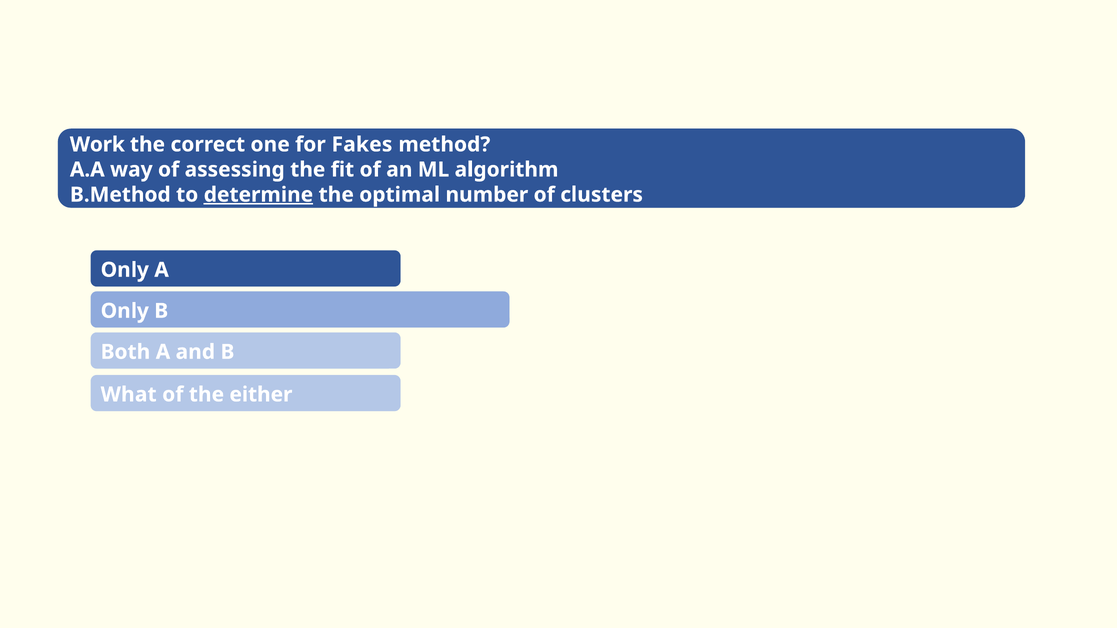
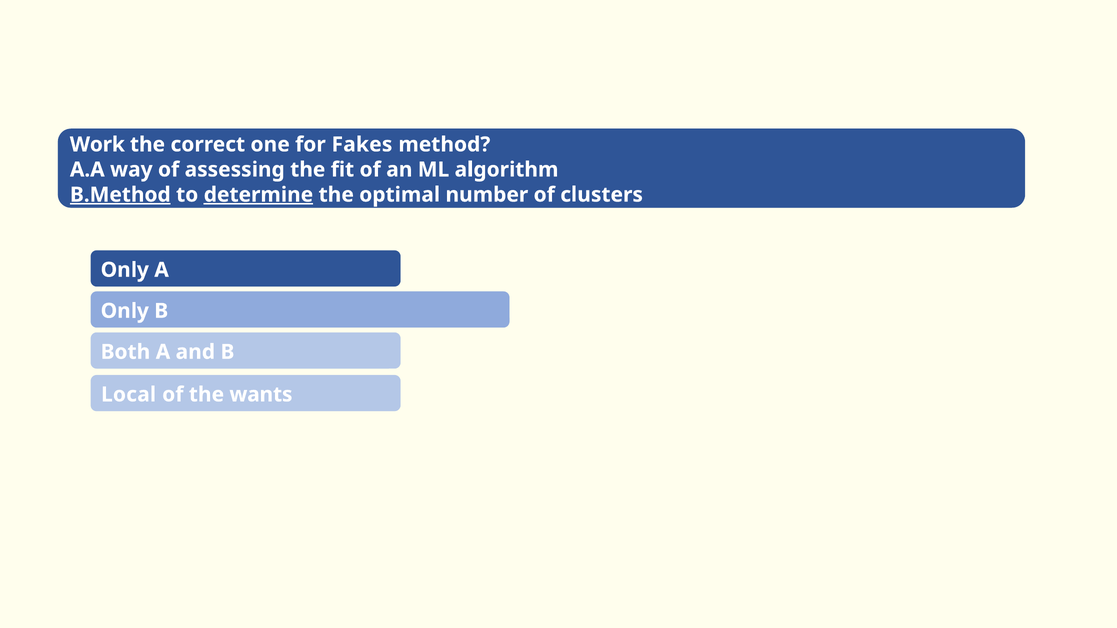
B.Method underline: none -> present
What: What -> Local
either: either -> wants
